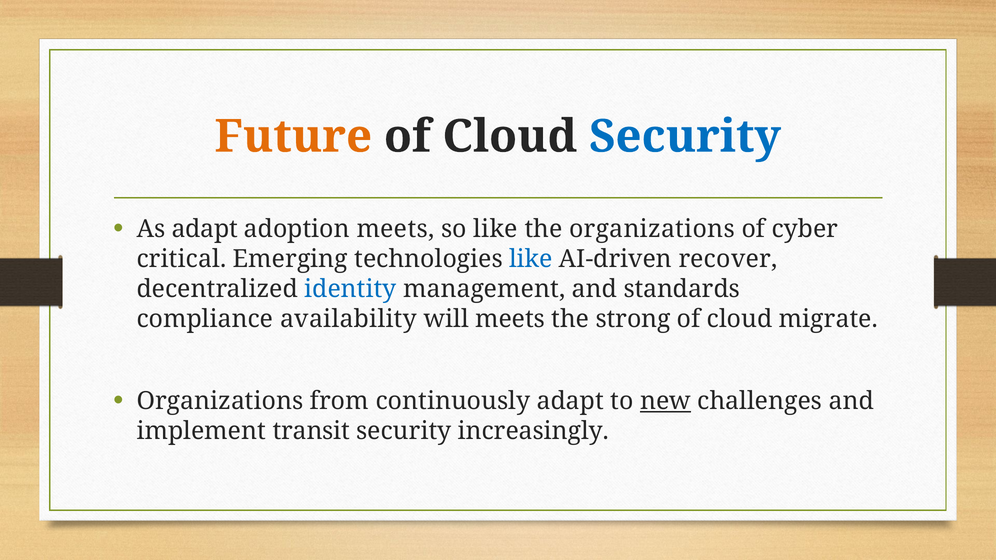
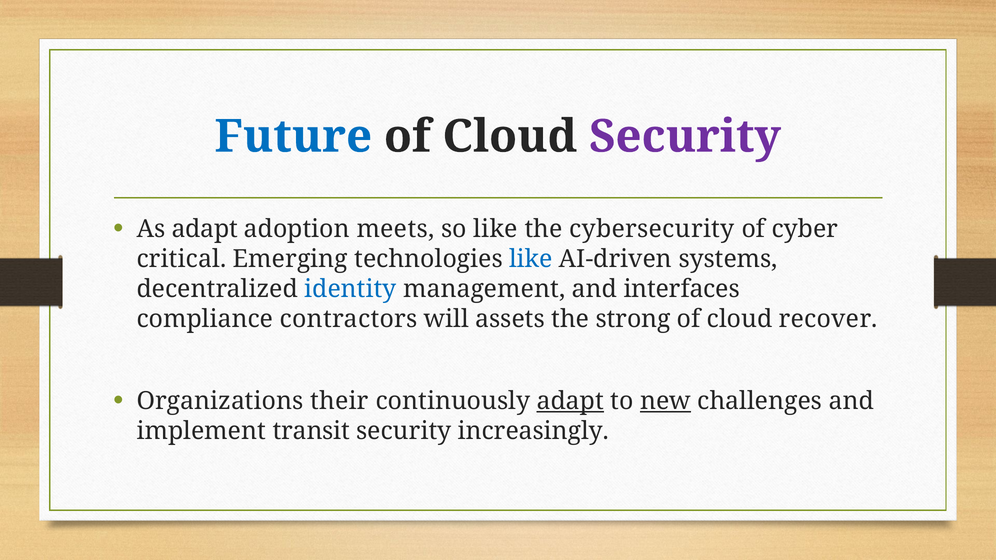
Future colour: orange -> blue
Security at (685, 137) colour: blue -> purple
the organizations: organizations -> cybersecurity
recover: recover -> systems
standards: standards -> interfaces
availability: availability -> contractors
will meets: meets -> assets
migrate: migrate -> recover
from: from -> their
adapt at (570, 401) underline: none -> present
